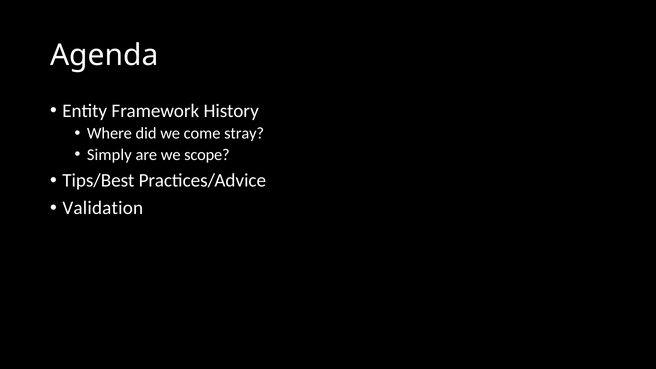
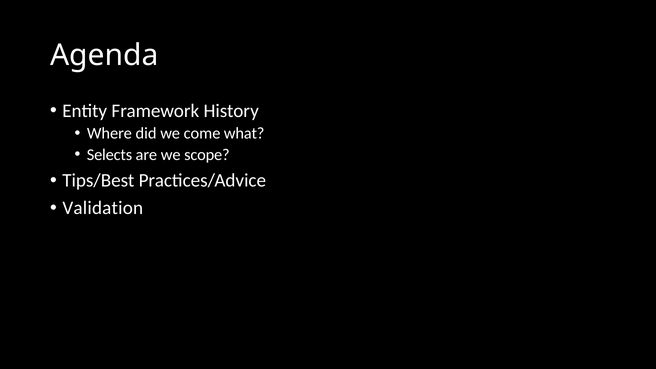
stray: stray -> what
Simply: Simply -> Selects
